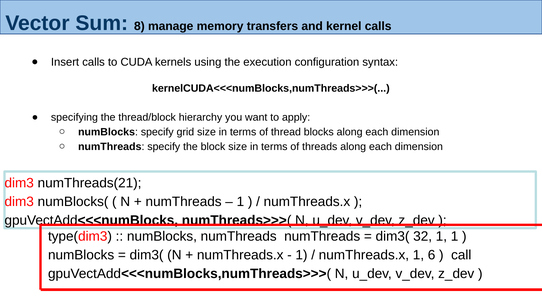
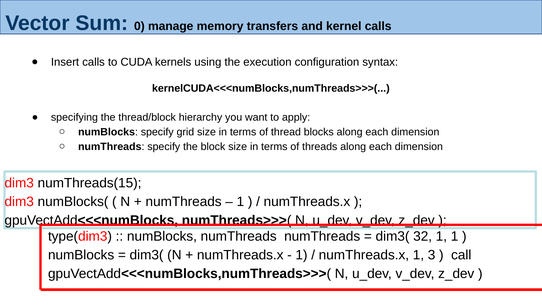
8: 8 -> 0
numThreads(21: numThreads(21 -> numThreads(15
6: 6 -> 3
